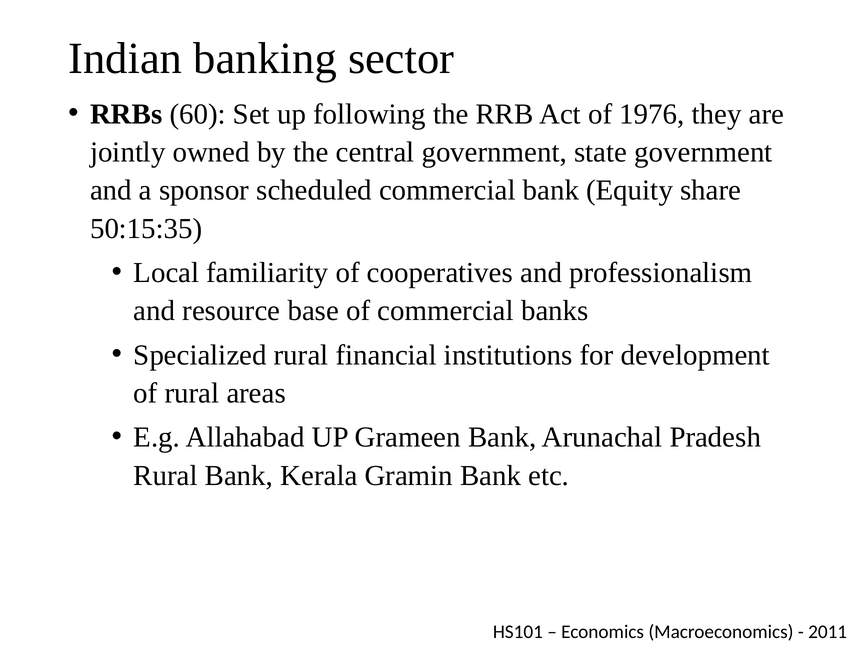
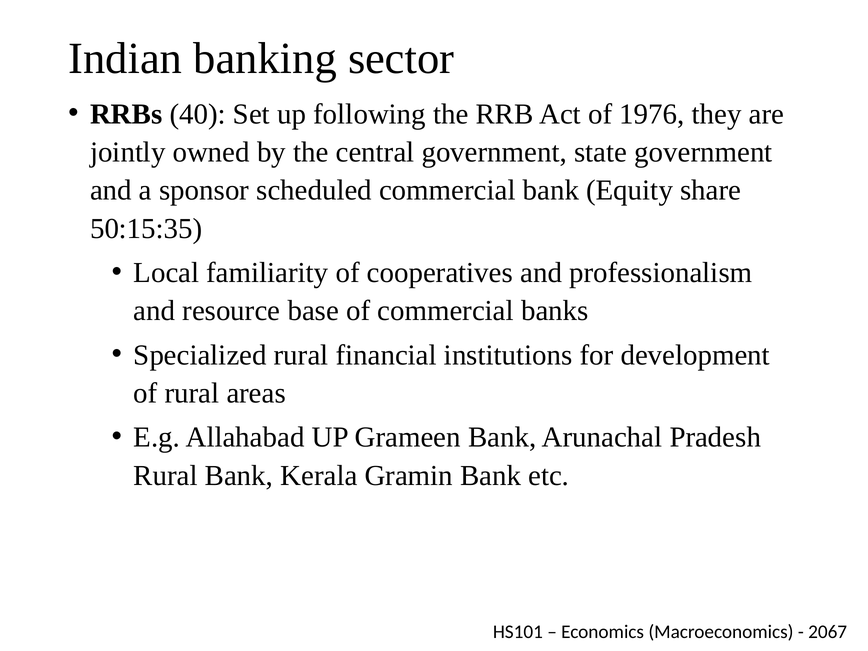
60: 60 -> 40
2011: 2011 -> 2067
